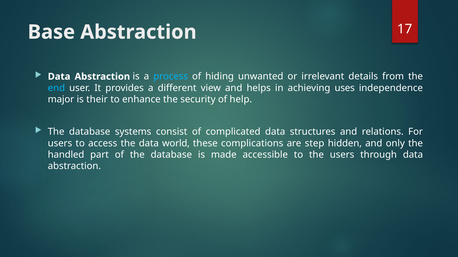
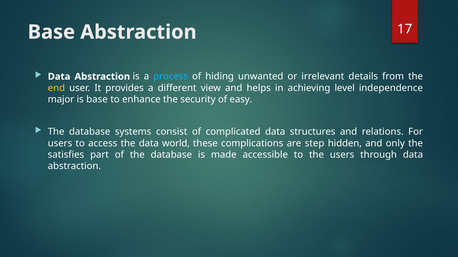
end colour: light blue -> yellow
uses: uses -> level
is their: their -> base
help: help -> easy
handled: handled -> satisfies
